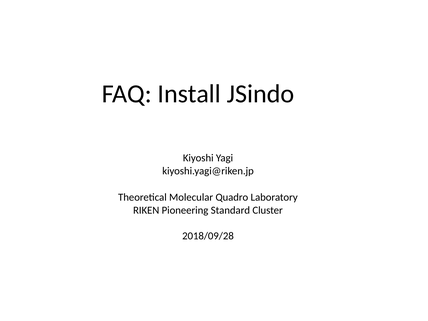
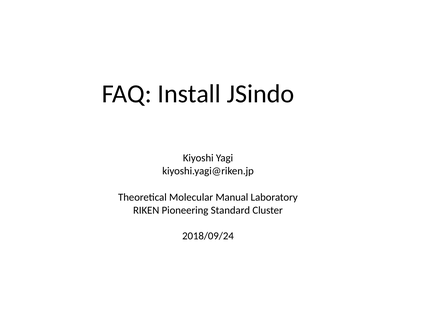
Quadro: Quadro -> Manual
2018/09/28: 2018/09/28 -> 2018/09/24
